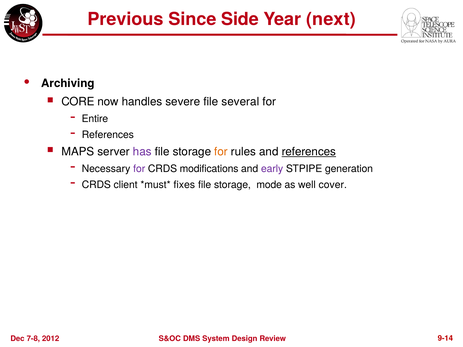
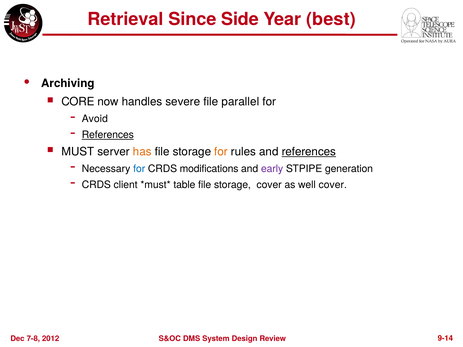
Previous: Previous -> Retrieval
next: next -> best
several: several -> parallel
Entire: Entire -> Avoid
References at (108, 135) underline: none -> present
MAPS: MAPS -> MUST
has colour: purple -> orange
for at (139, 169) colour: purple -> blue
fixes: fixes -> table
storage mode: mode -> cover
